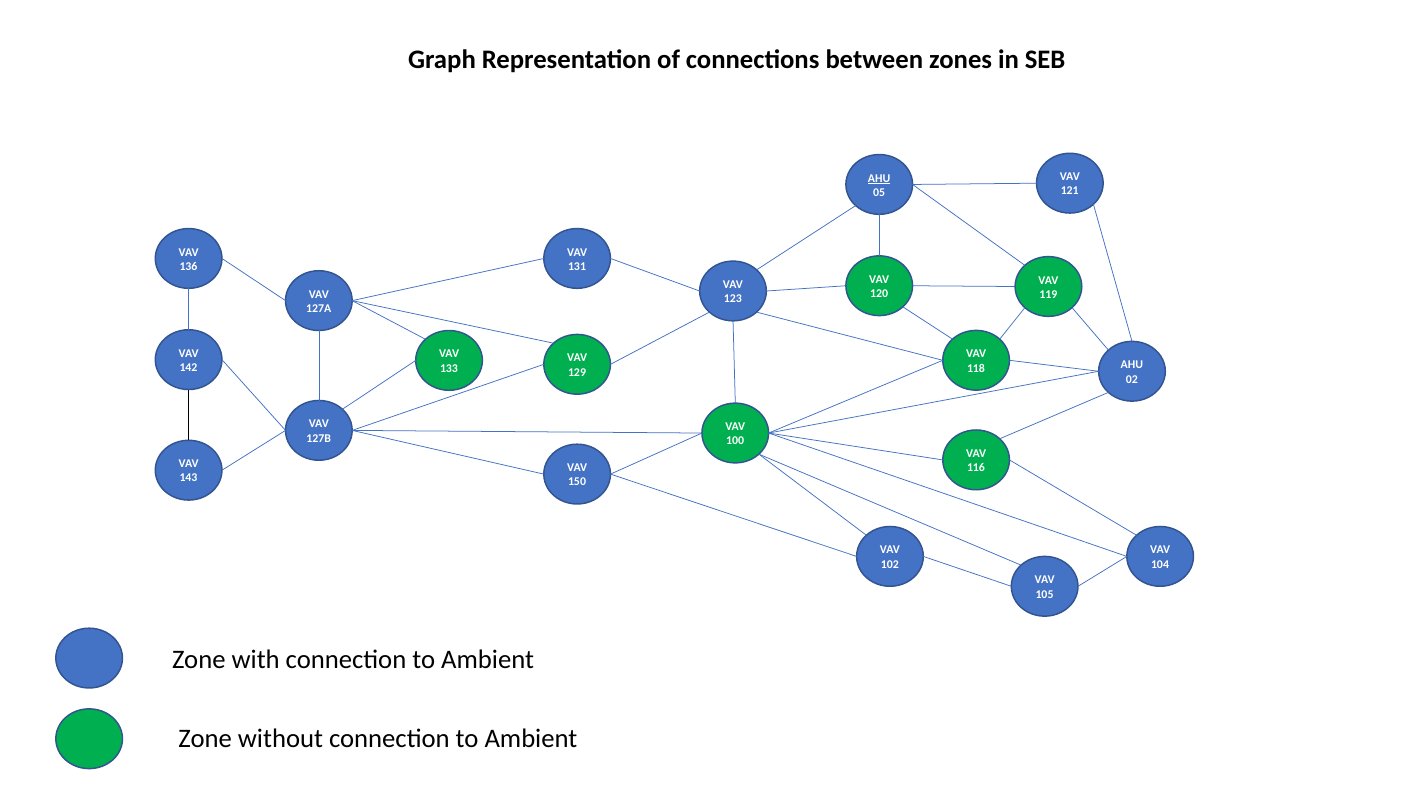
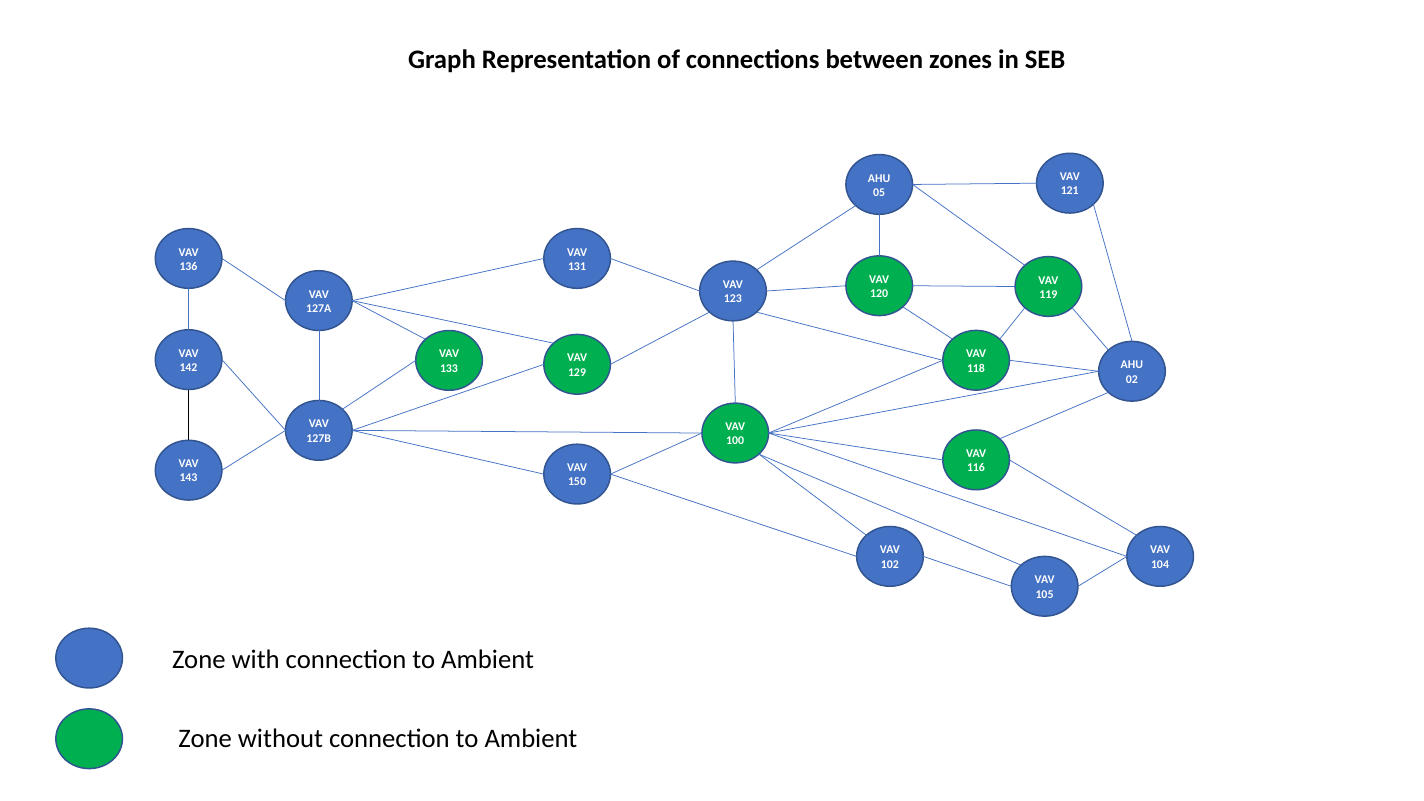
AHU at (879, 178) underline: present -> none
